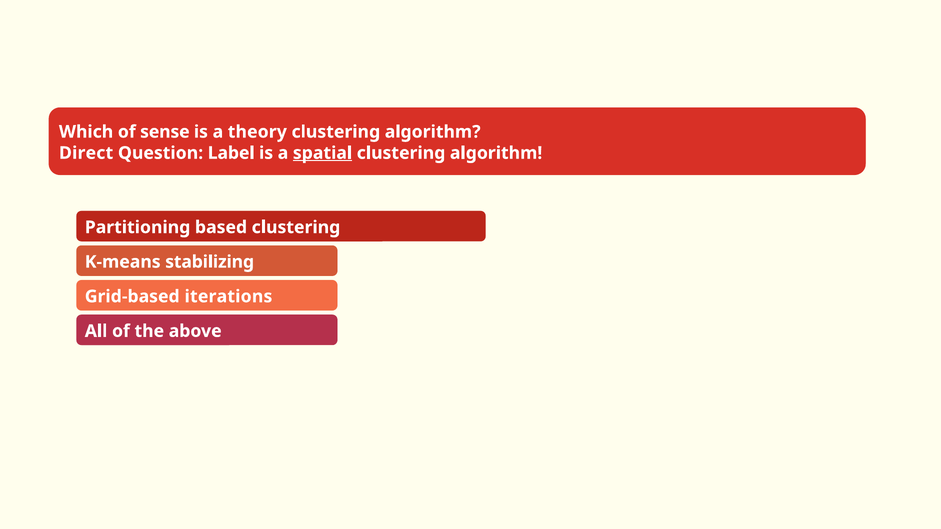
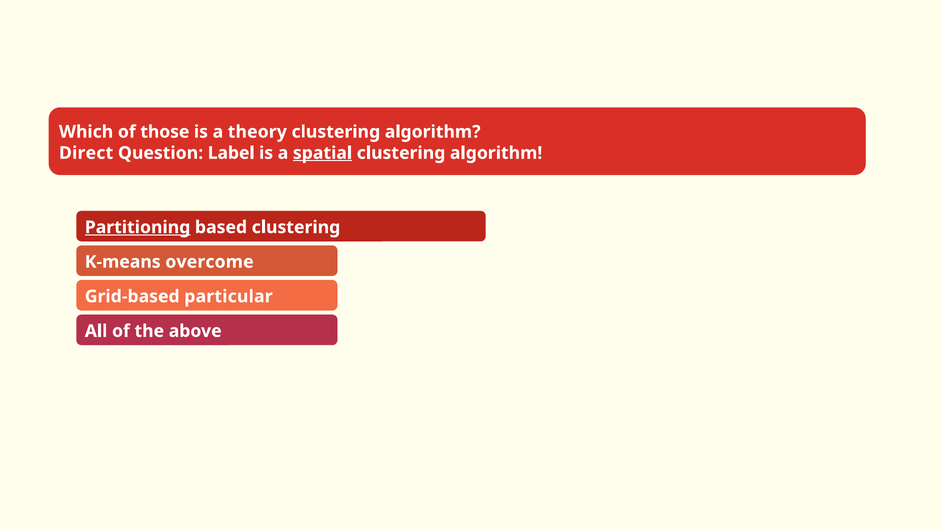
sense: sense -> those
Partitioning underline: none -> present
stabilizing: stabilizing -> overcome
iterations: iterations -> particular
